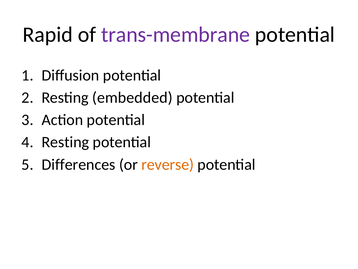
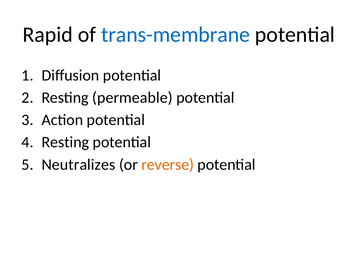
trans-membrane colour: purple -> blue
embedded: embedded -> permeable
Differences: Differences -> Neutralizes
